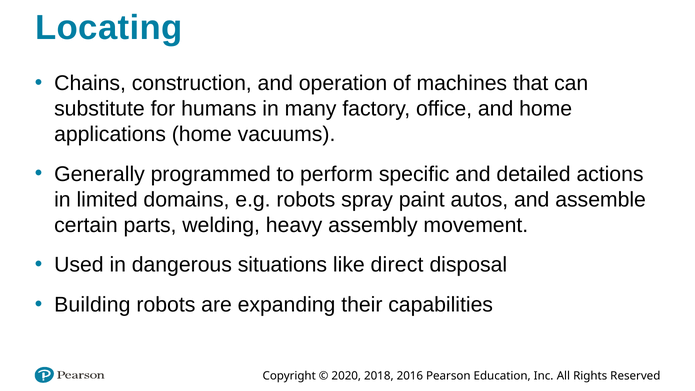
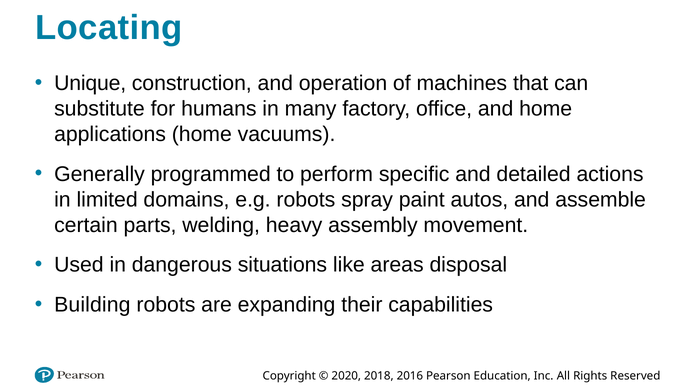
Chains: Chains -> Unique
direct: direct -> areas
